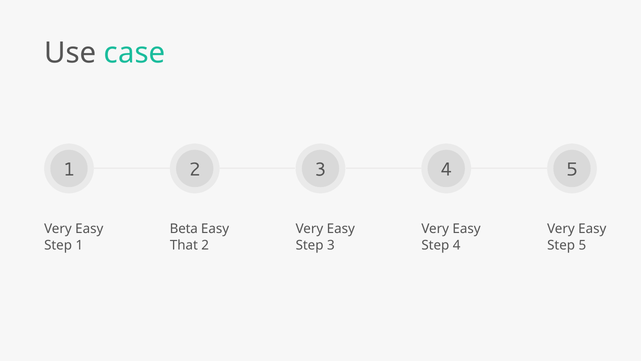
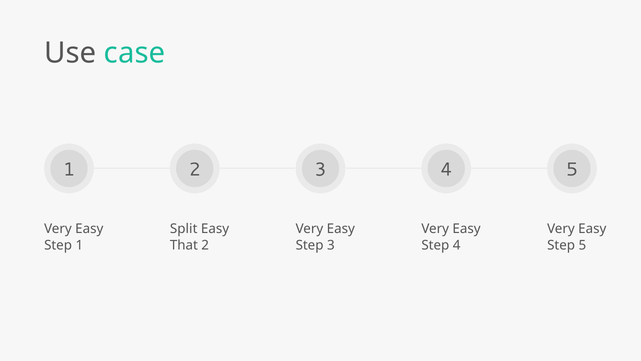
Beta: Beta -> Split
